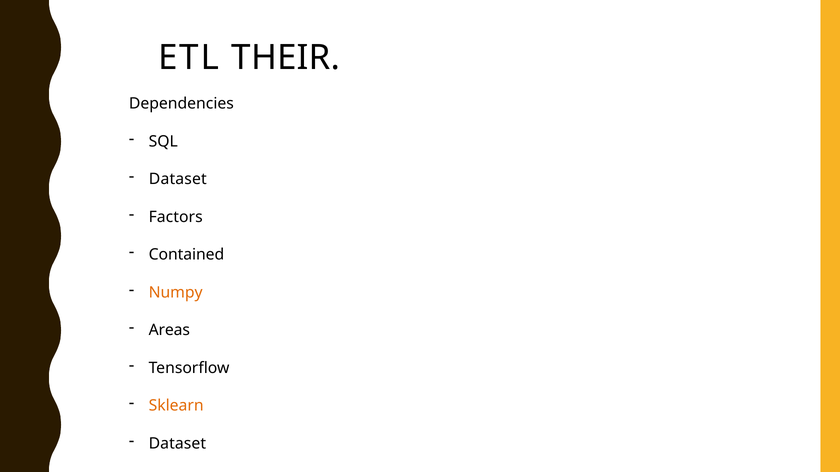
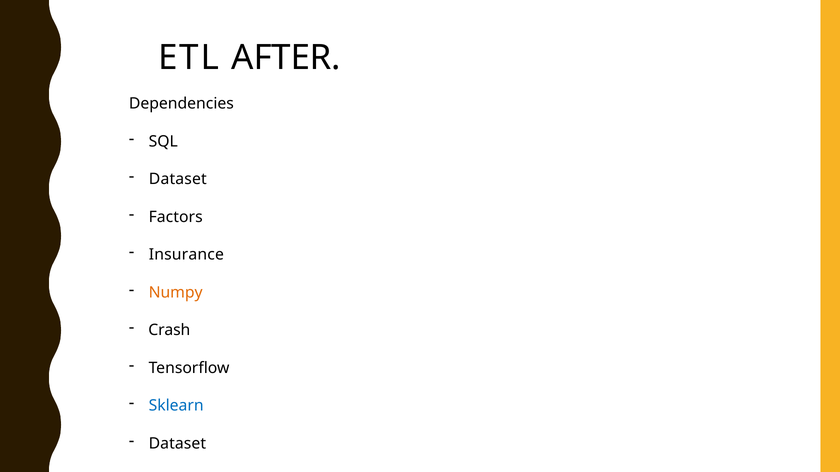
THEIR: THEIR -> AFTER
Contained: Contained -> Insurance
Areas: Areas -> Crash
Sklearn colour: orange -> blue
